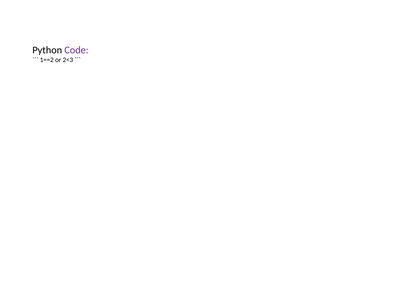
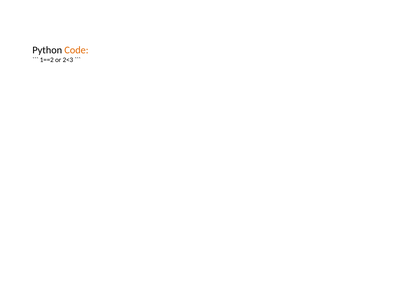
Code colour: purple -> orange
